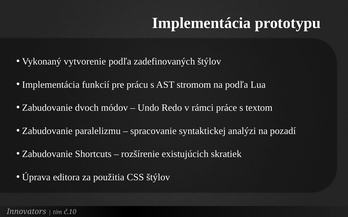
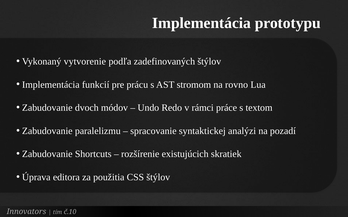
na podľa: podľa -> rovno
